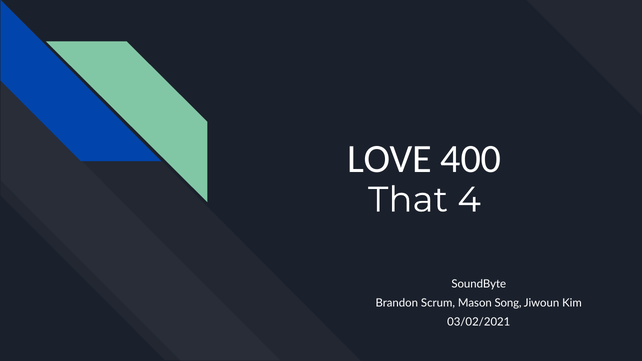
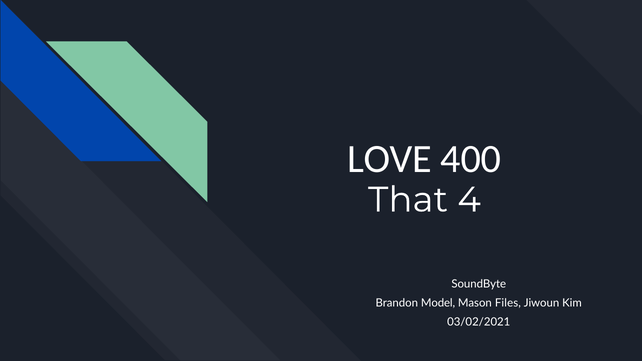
Scrum: Scrum -> Model
Song: Song -> Files
